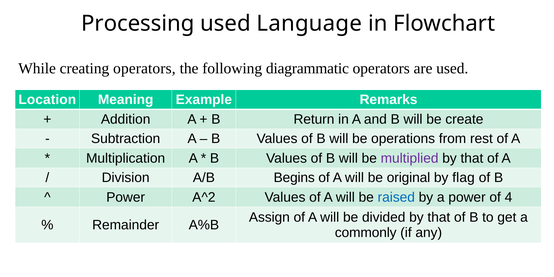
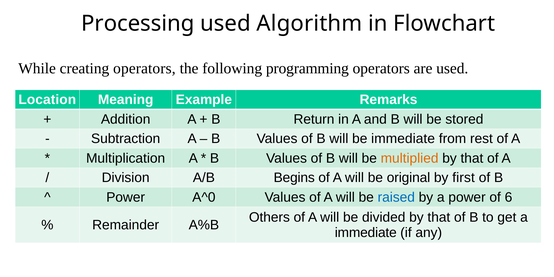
Language: Language -> Algorithm
diagrammatic: diagrammatic -> programming
create: create -> stored
be operations: operations -> immediate
multiplied colour: purple -> orange
flag: flag -> first
A^2: A^2 -> A^0
4: 4 -> 6
Assign: Assign -> Others
commonly at (366, 233): commonly -> immediate
